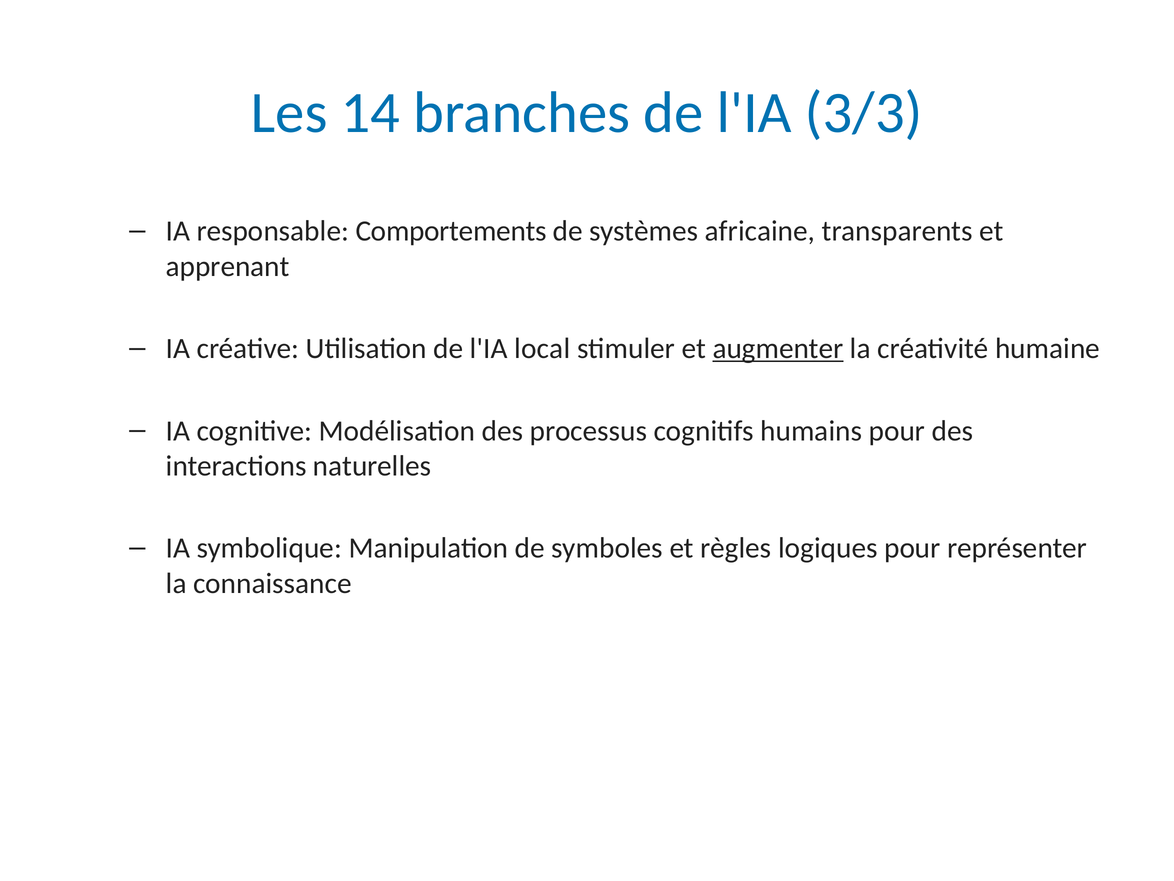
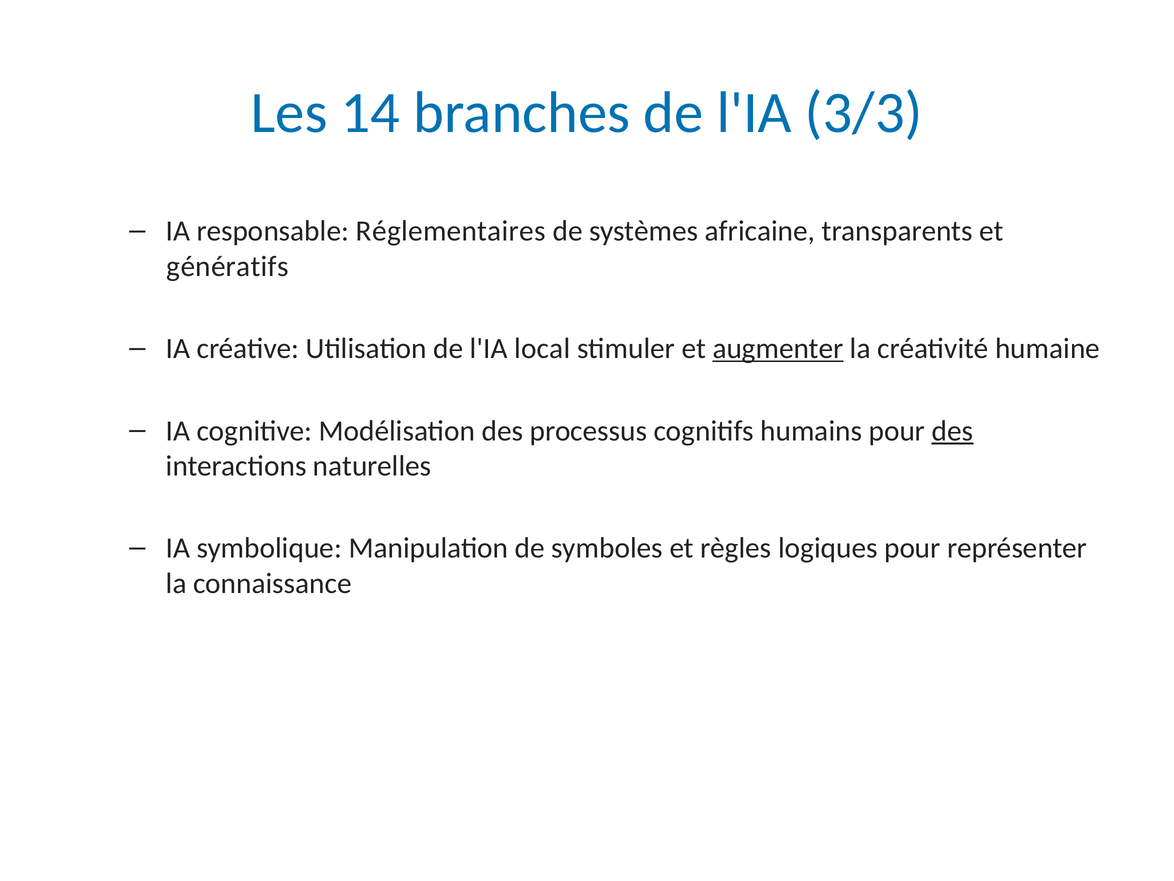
Comportements: Comportements -> Réglementaires
apprenant: apprenant -> génératifs
des at (952, 431) underline: none -> present
